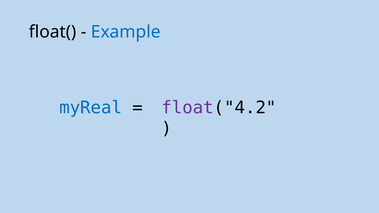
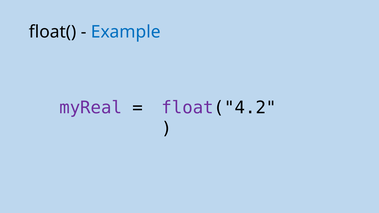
myReal colour: blue -> purple
